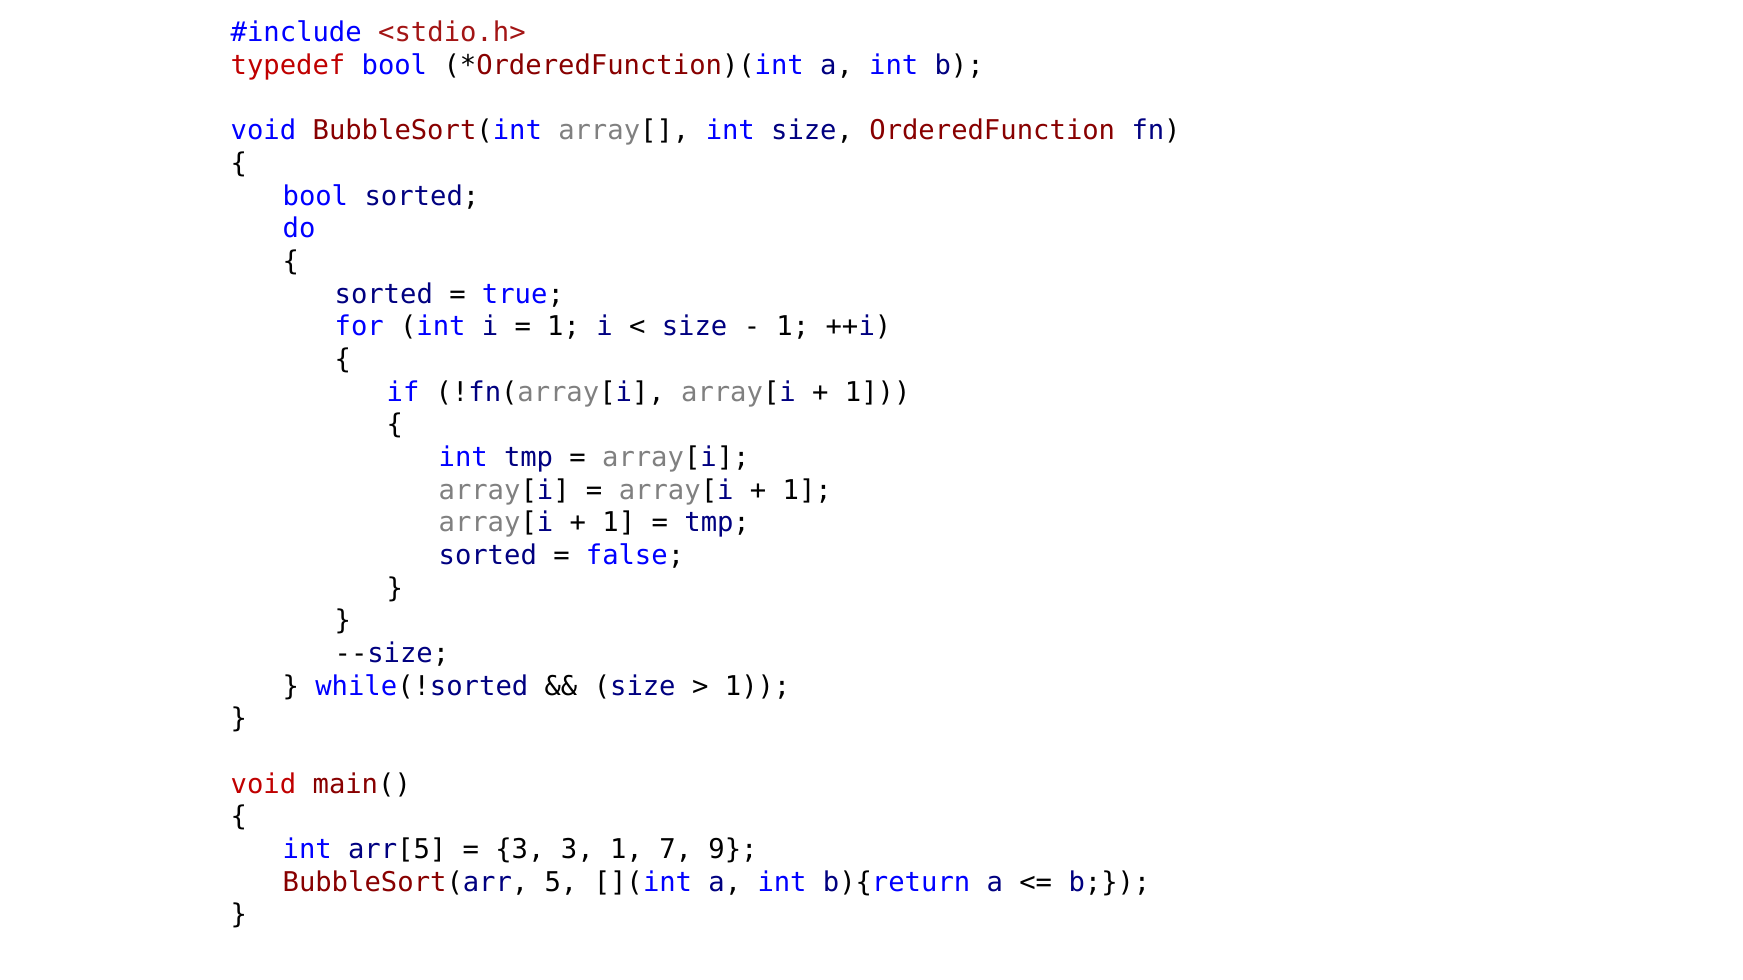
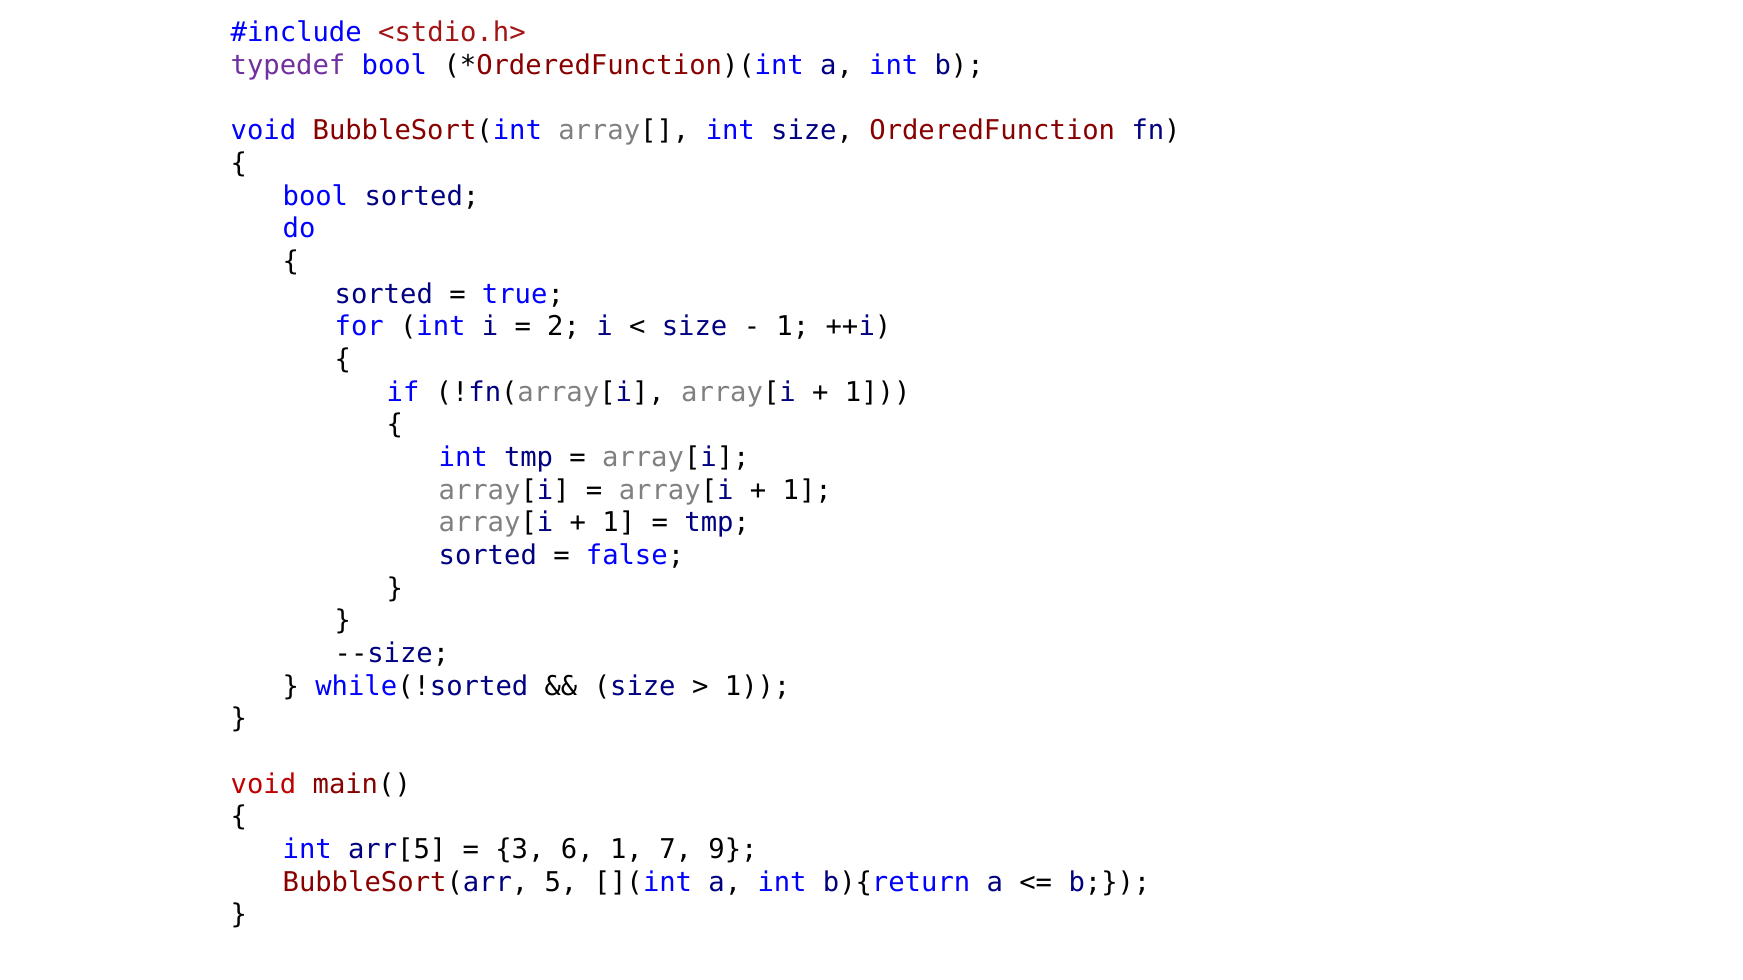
typedef colour: red -> purple
1 at (564, 327): 1 -> 2
3 3: 3 -> 6
